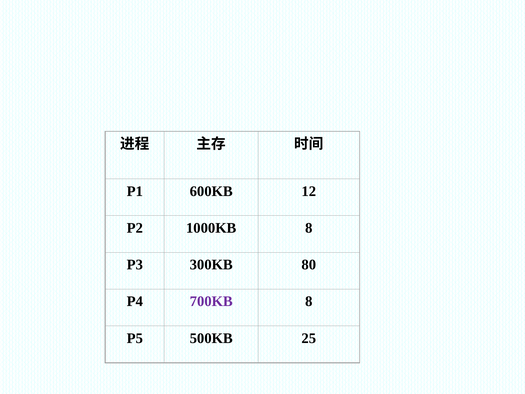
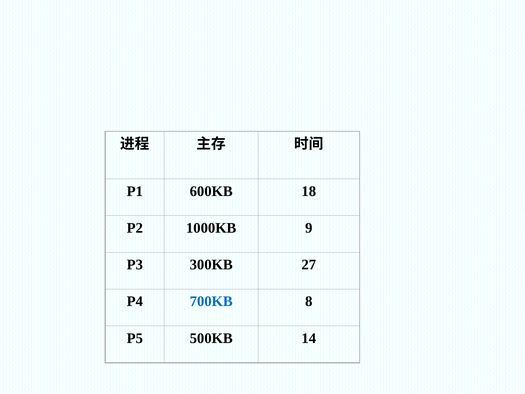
12: 12 -> 18
1000KB 8: 8 -> 9
80: 80 -> 27
700KB colour: purple -> blue
25: 25 -> 14
